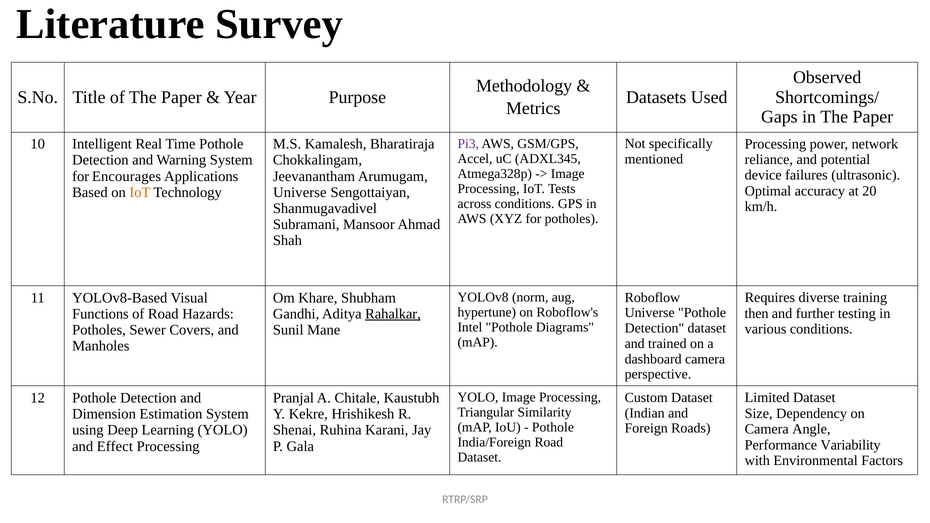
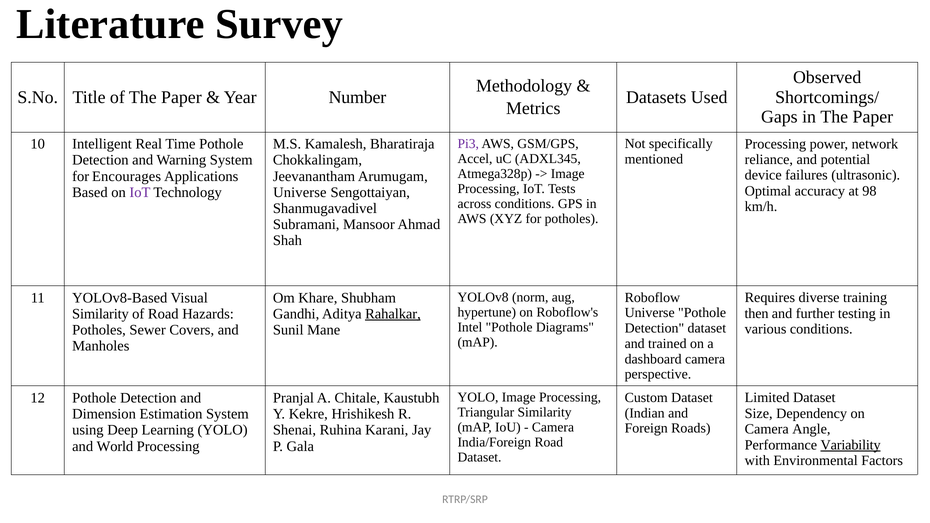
Purpose: Purpose -> Number
20: 20 -> 98
IoT at (140, 192) colour: orange -> purple
Functions at (100, 314): Functions -> Similarity
Pothole at (553, 428): Pothole -> Camera
Variability underline: none -> present
Effect: Effect -> World
